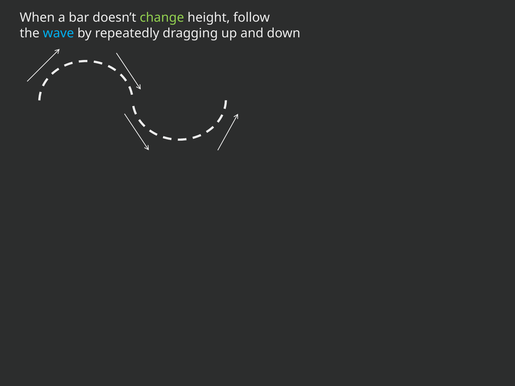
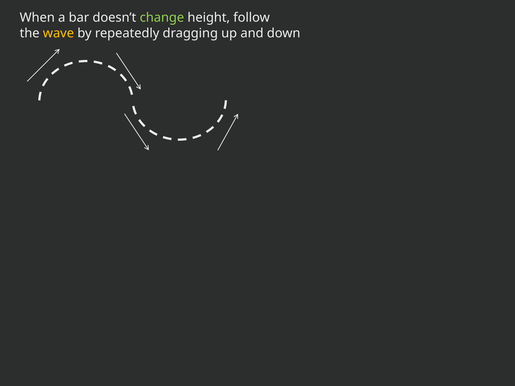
wave colour: light blue -> yellow
